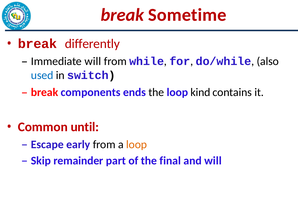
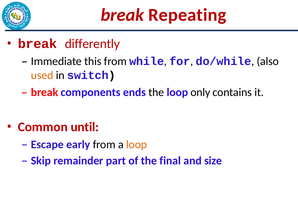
Sometime: Sometime -> Repeating
Immediate will: will -> this
used colour: blue -> orange
kind: kind -> only
and will: will -> size
